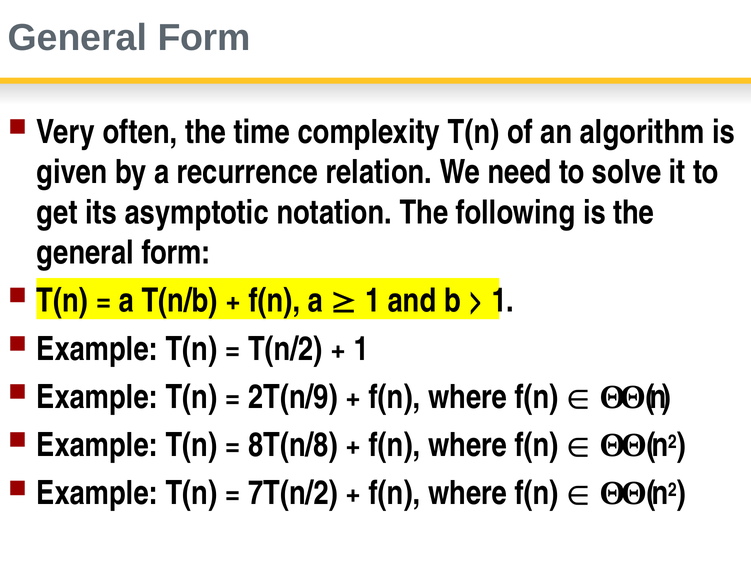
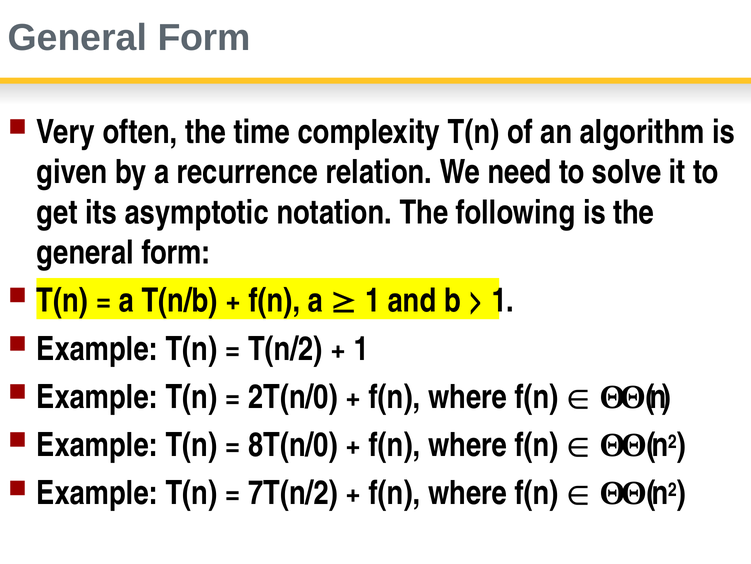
2T(n/9: 2T(n/9 -> 2T(n/0
8T(n/8: 8T(n/8 -> 8T(n/0
